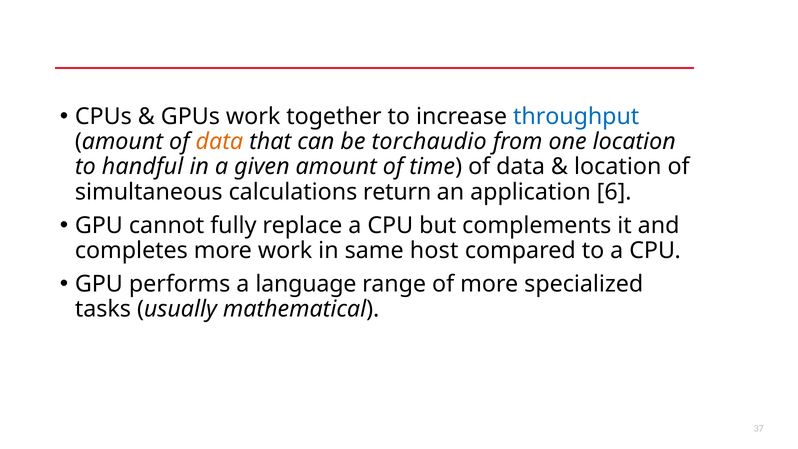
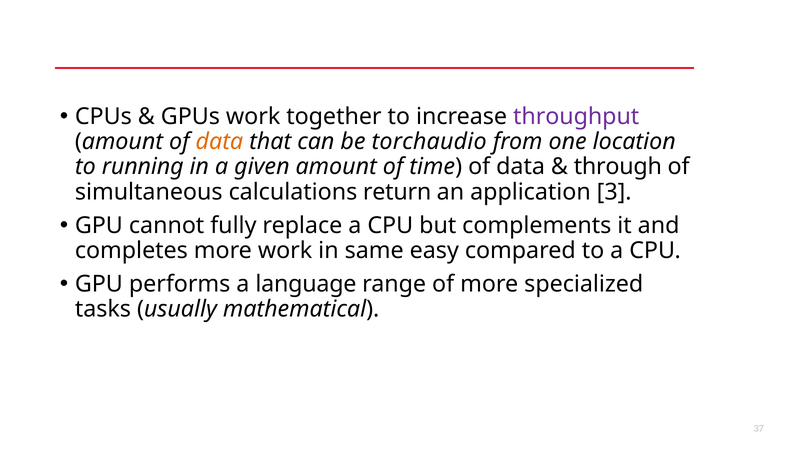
throughput colour: blue -> purple
handful: handful -> running
location at (618, 167): location -> through
6: 6 -> 3
host: host -> easy
